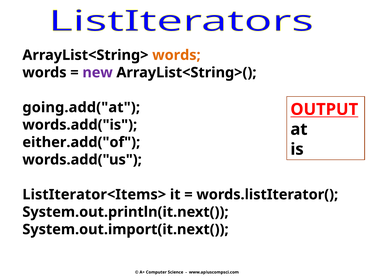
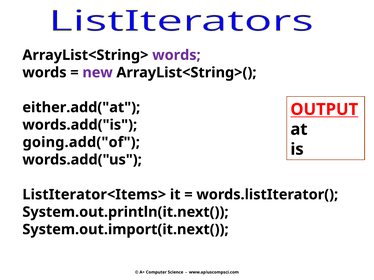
words at (176, 55) colour: orange -> purple
going.add("at: going.add("at -> either.add("at
either.add("of: either.add("of -> going.add("of
